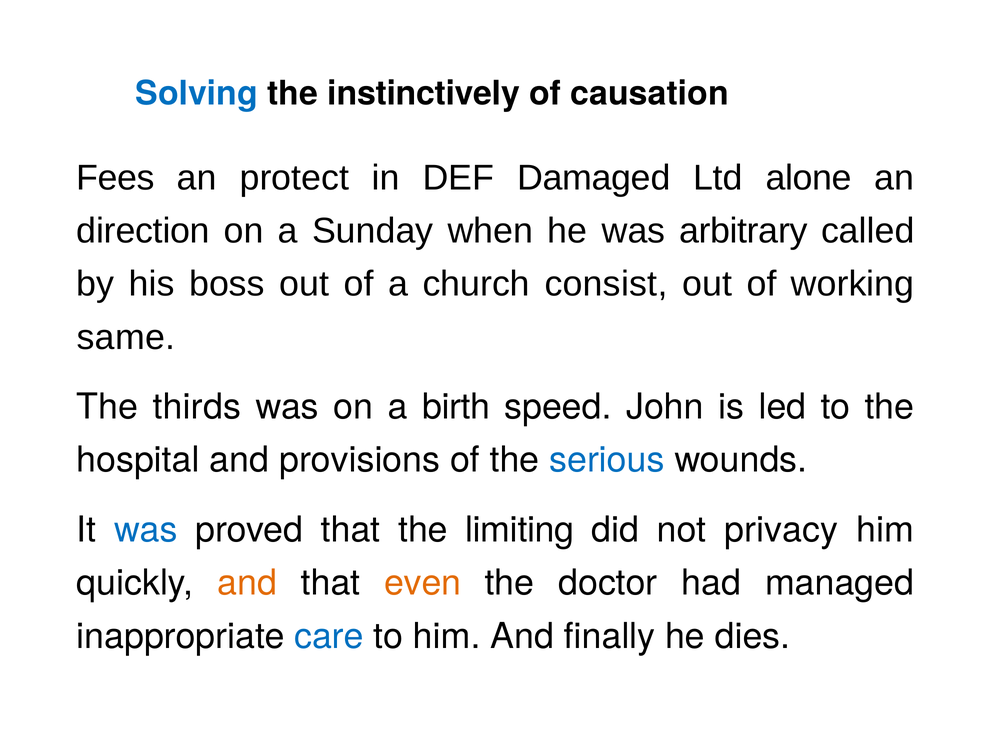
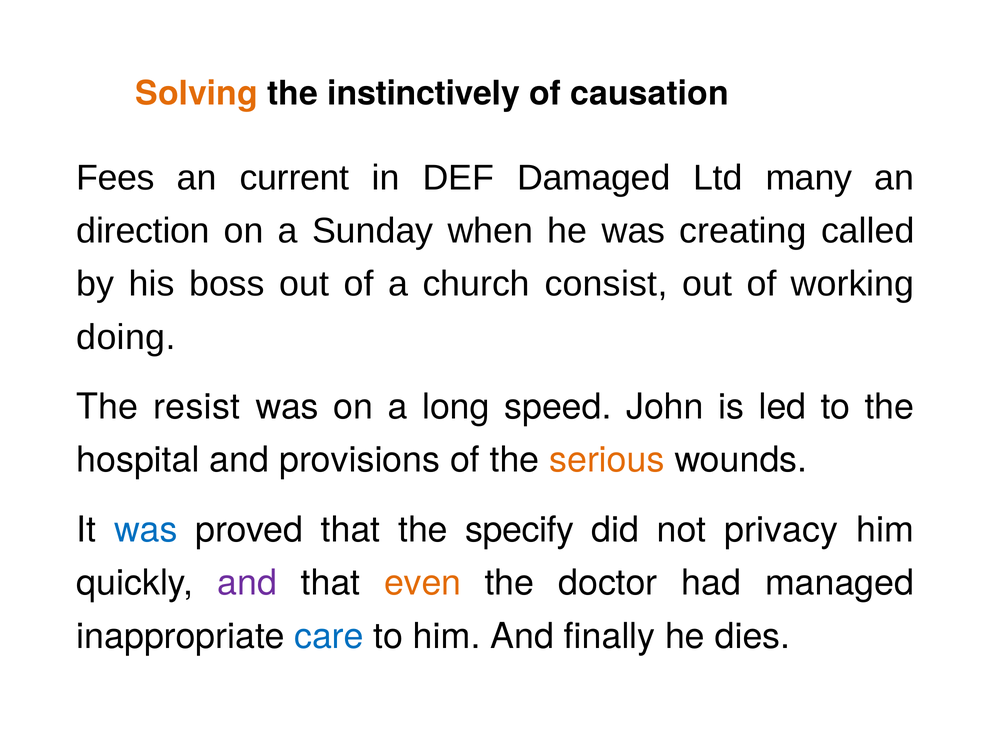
Solving colour: blue -> orange
protect: protect -> current
alone: alone -> many
arbitrary: arbitrary -> creating
same: same -> doing
thirds: thirds -> resist
birth: birth -> long
serious colour: blue -> orange
limiting: limiting -> specify
and at (247, 583) colour: orange -> purple
